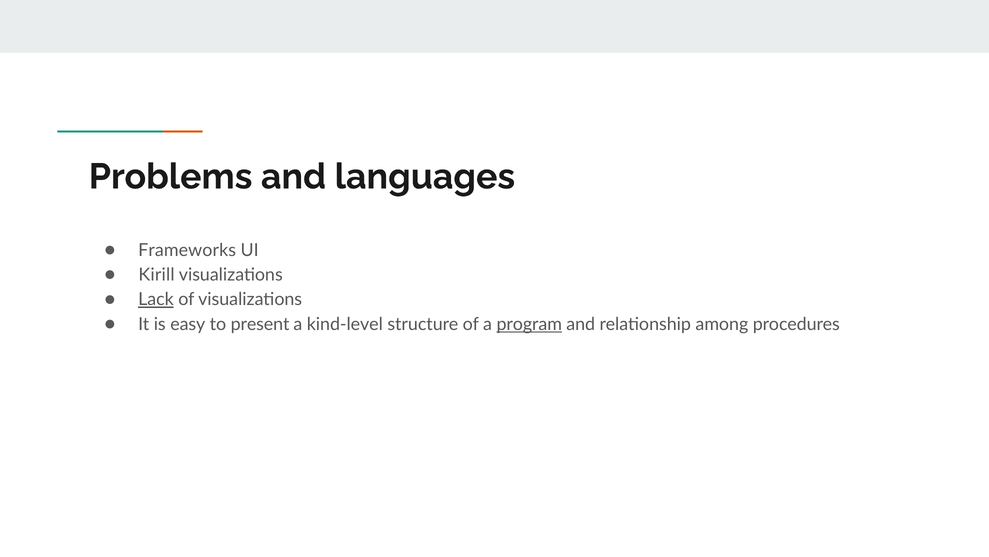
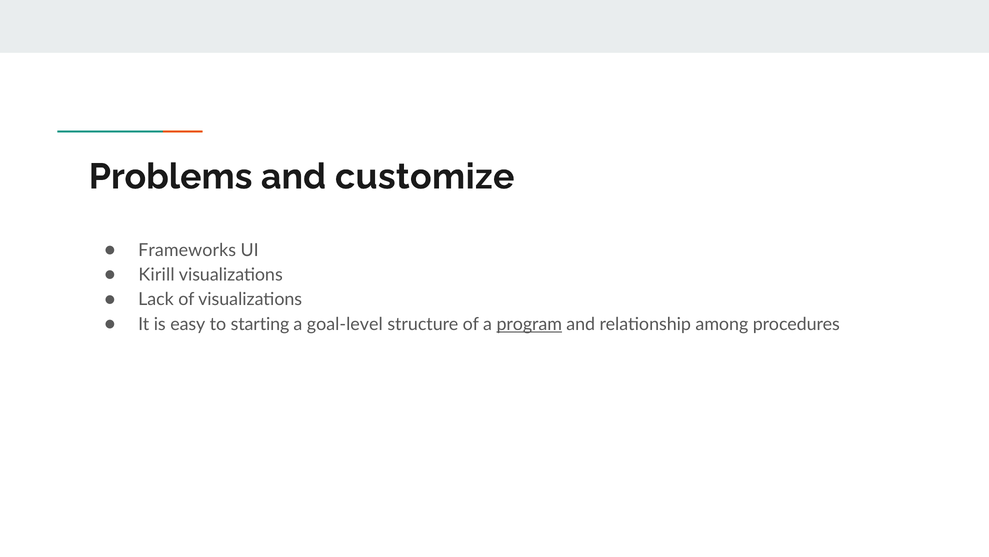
languages: languages -> customize
Lack underline: present -> none
present: present -> starting
kind-level: kind-level -> goal-level
